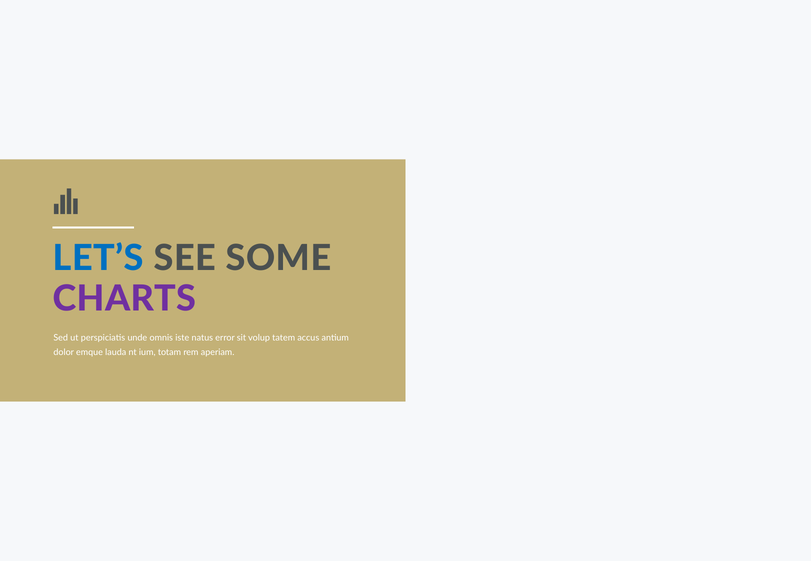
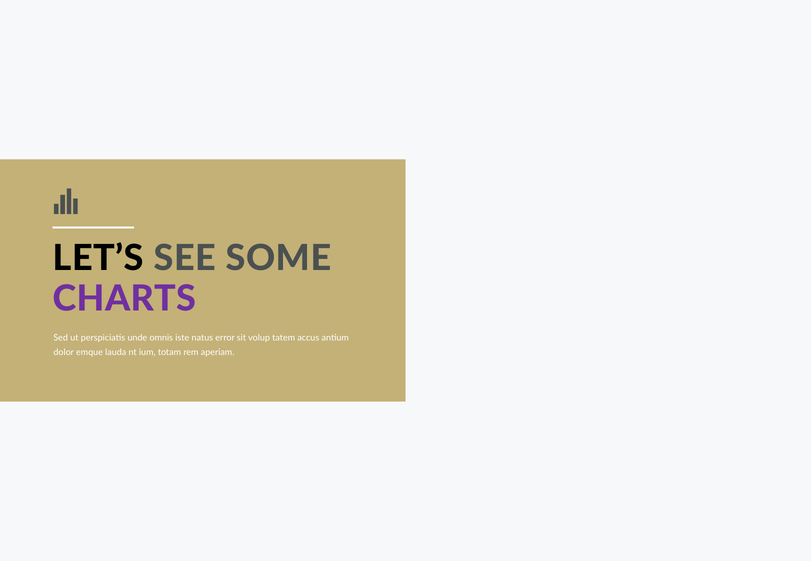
LET’S colour: blue -> black
